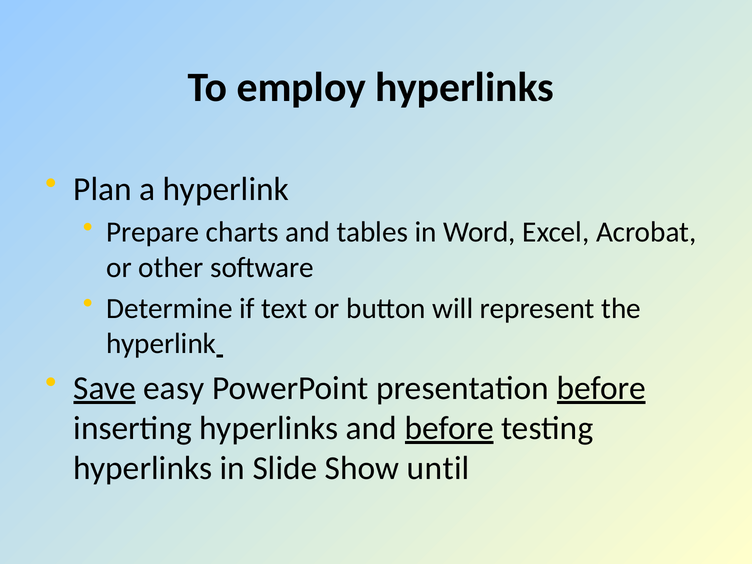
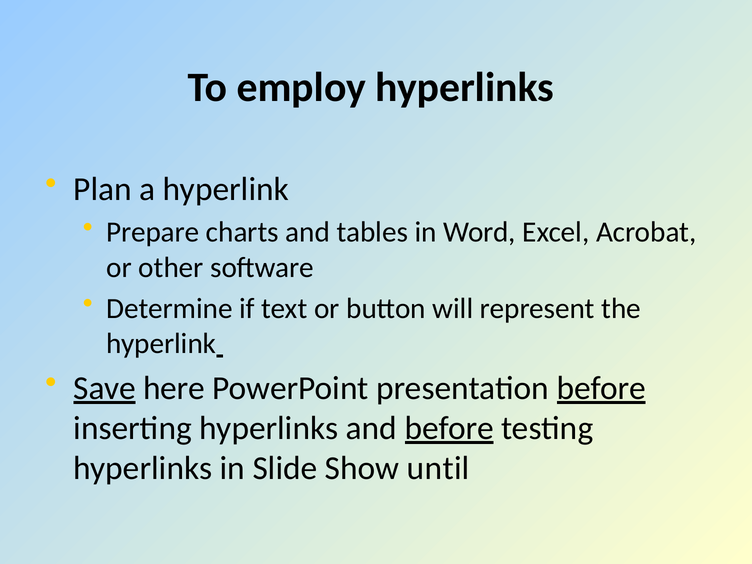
easy: easy -> here
